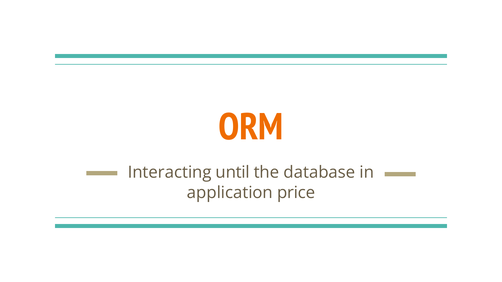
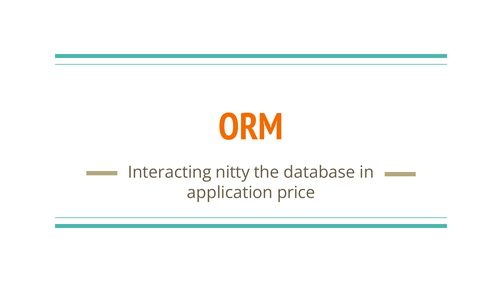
until: until -> nitty
